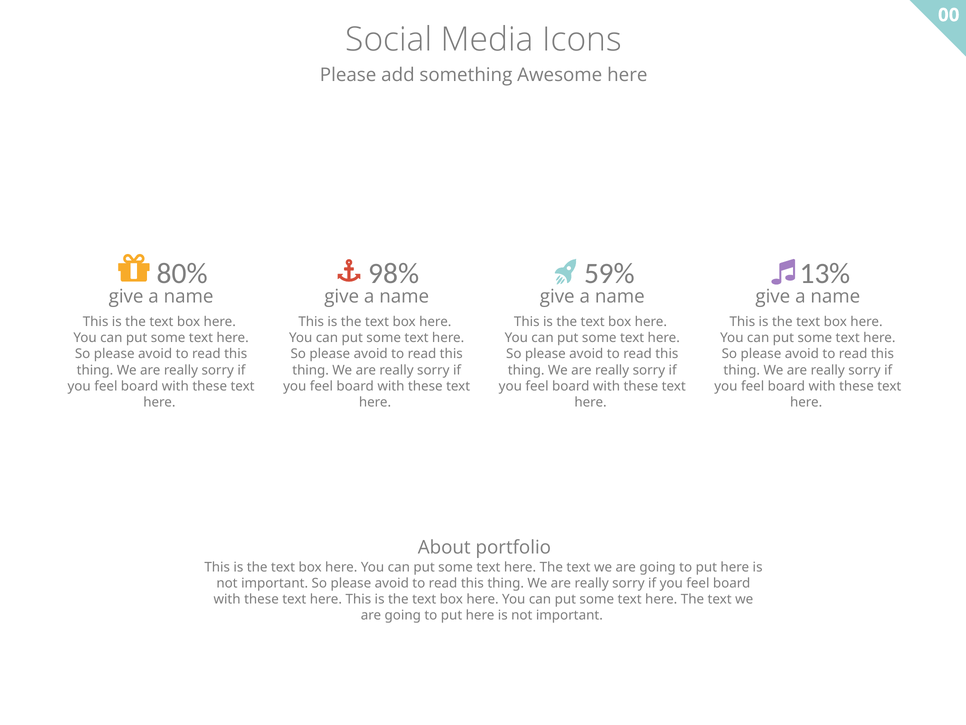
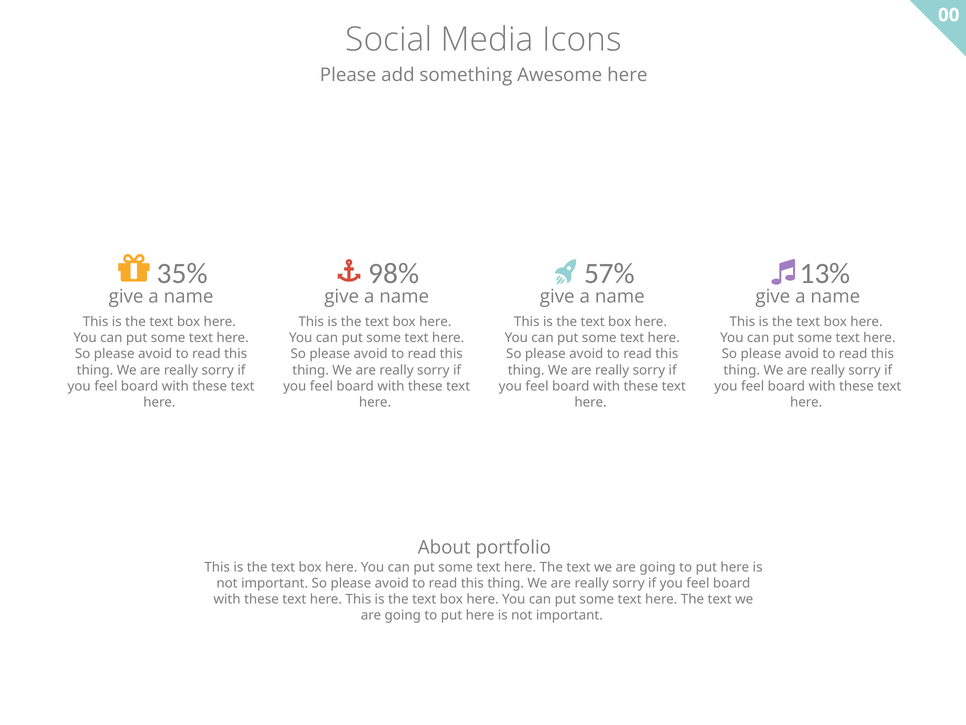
80%: 80% -> 35%
59%: 59% -> 57%
